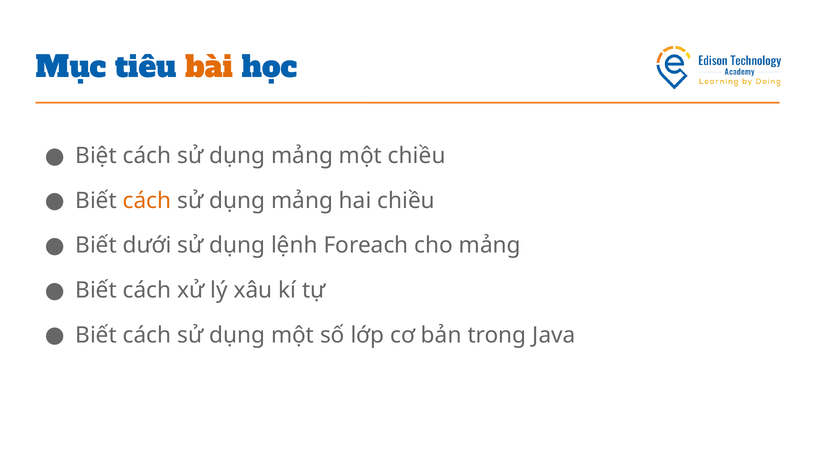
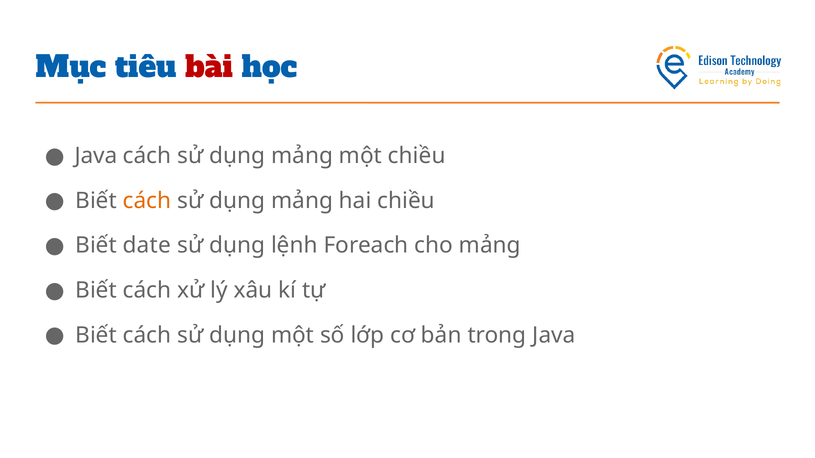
bài colour: orange -> red
Biệt at (96, 156): Biệt -> Java
dưới: dưới -> date
